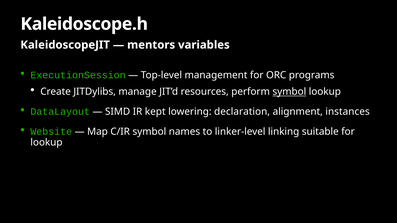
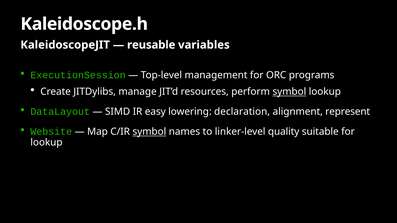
mentors: mentors -> reusable
kept: kept -> easy
instances: instances -> represent
symbol at (149, 132) underline: none -> present
linking: linking -> quality
